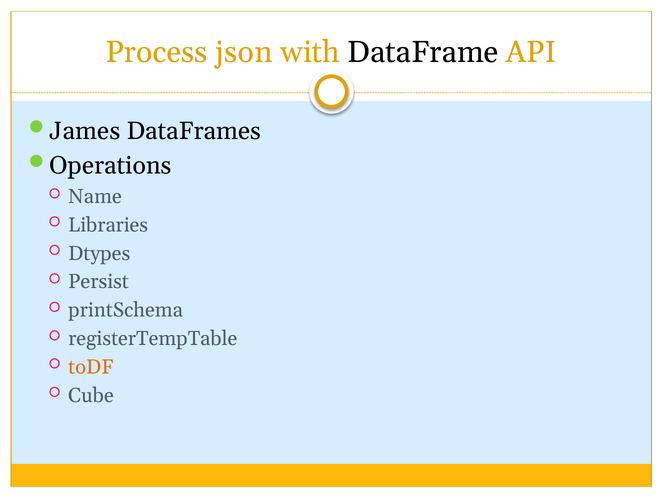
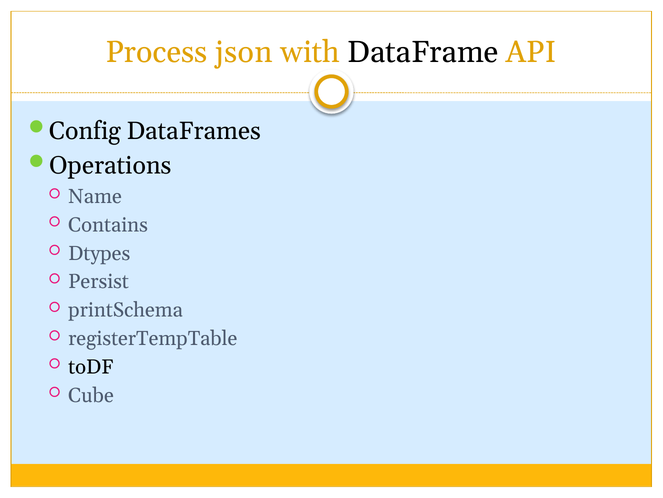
James: James -> Config
Libraries: Libraries -> Contains
toDF colour: orange -> black
